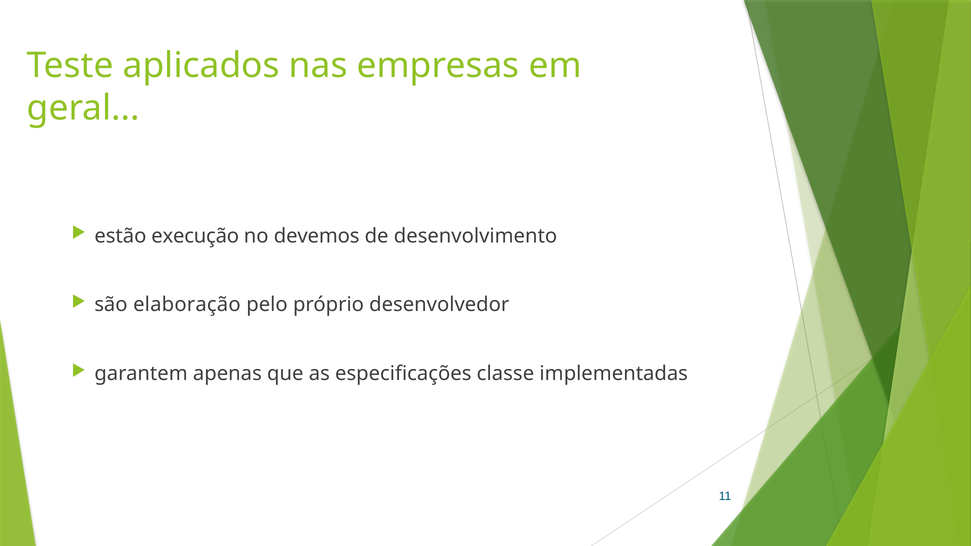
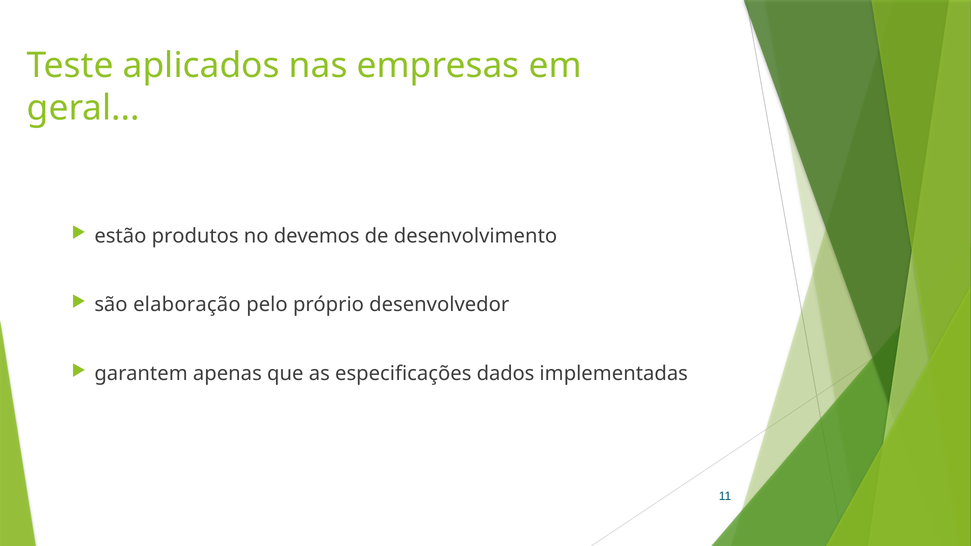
execução: execução -> produtos
classe: classe -> dados
